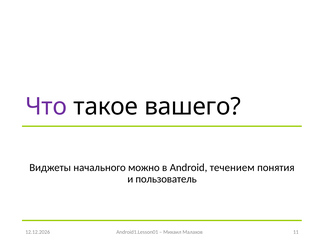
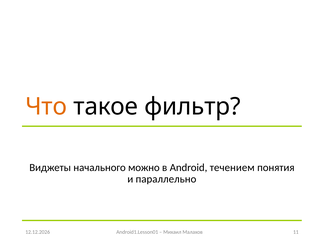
Что colour: purple -> orange
вашего: вашего -> фильтр
пользователь: пользователь -> параллельно
